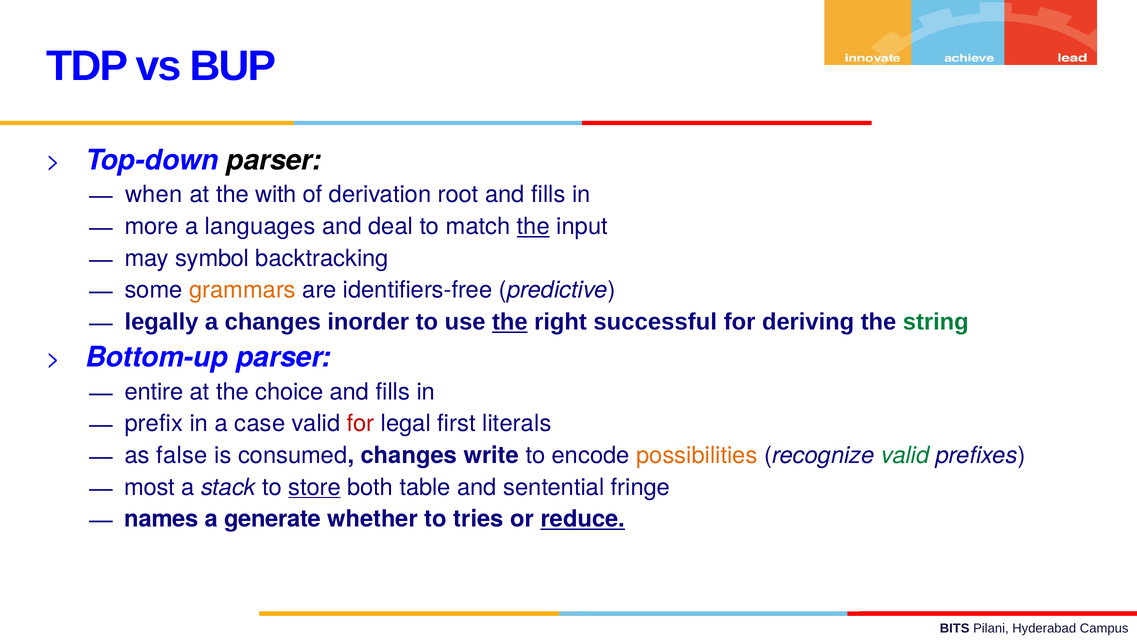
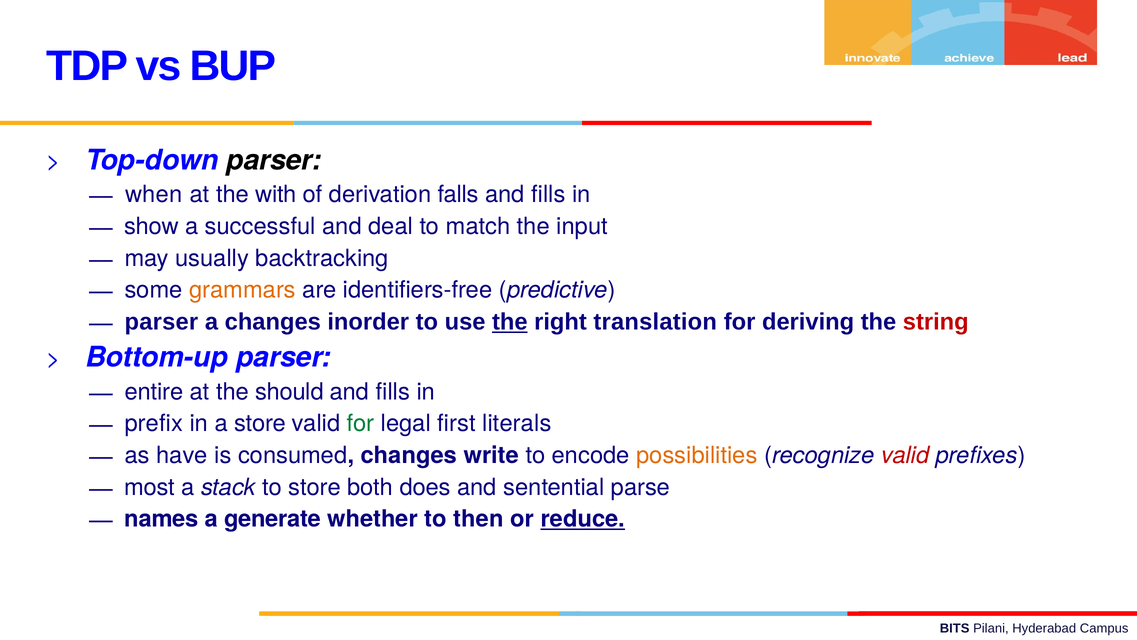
root: root -> falls
more: more -> show
languages: languages -> successful
the at (533, 226) underline: present -> none
symbol: symbol -> usually
legally at (161, 322): legally -> parser
successful: successful -> translation
string colour: green -> red
choice: choice -> should
a case: case -> store
for at (361, 423) colour: red -> green
false: false -> have
valid at (905, 455) colour: green -> red
store at (315, 487) underline: present -> none
table: table -> does
fringe: fringe -> parse
tries: tries -> then
